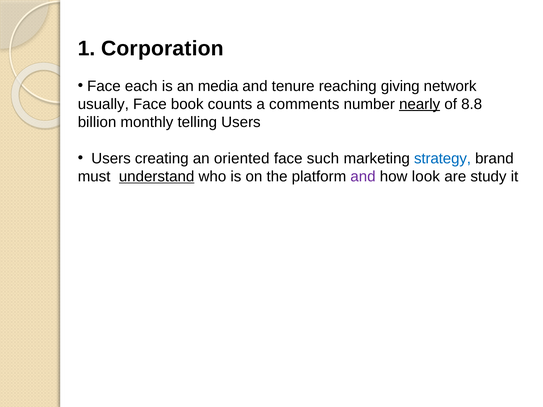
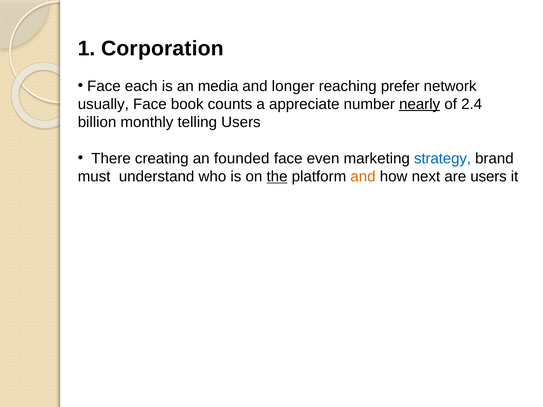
tenure: tenure -> longer
giving: giving -> prefer
comments: comments -> appreciate
8.8: 8.8 -> 2.4
Users at (111, 159): Users -> There
oriented: oriented -> founded
such: such -> even
understand underline: present -> none
the underline: none -> present
and at (363, 177) colour: purple -> orange
look: look -> next
are study: study -> users
